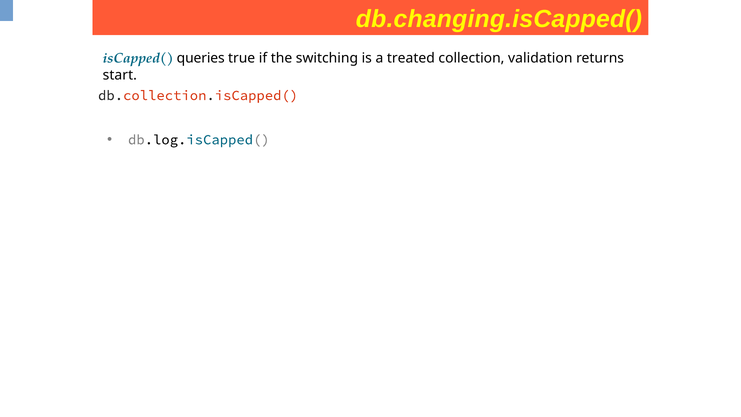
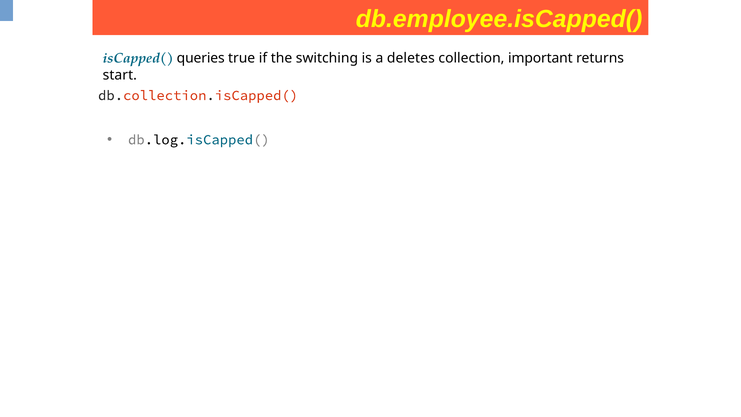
db.changing.isCapped(: db.changing.isCapped( -> db.employee.isCapped(
treated: treated -> deletes
validation: validation -> important
